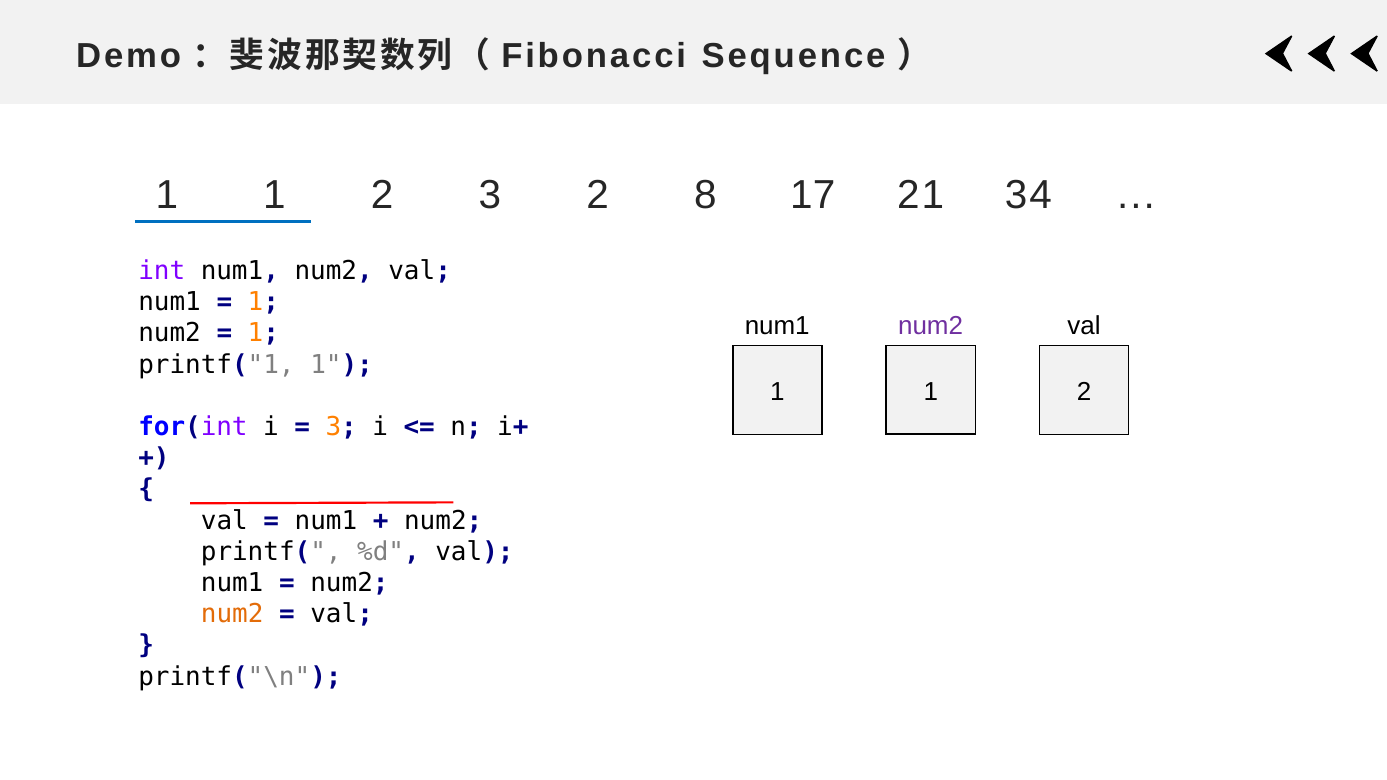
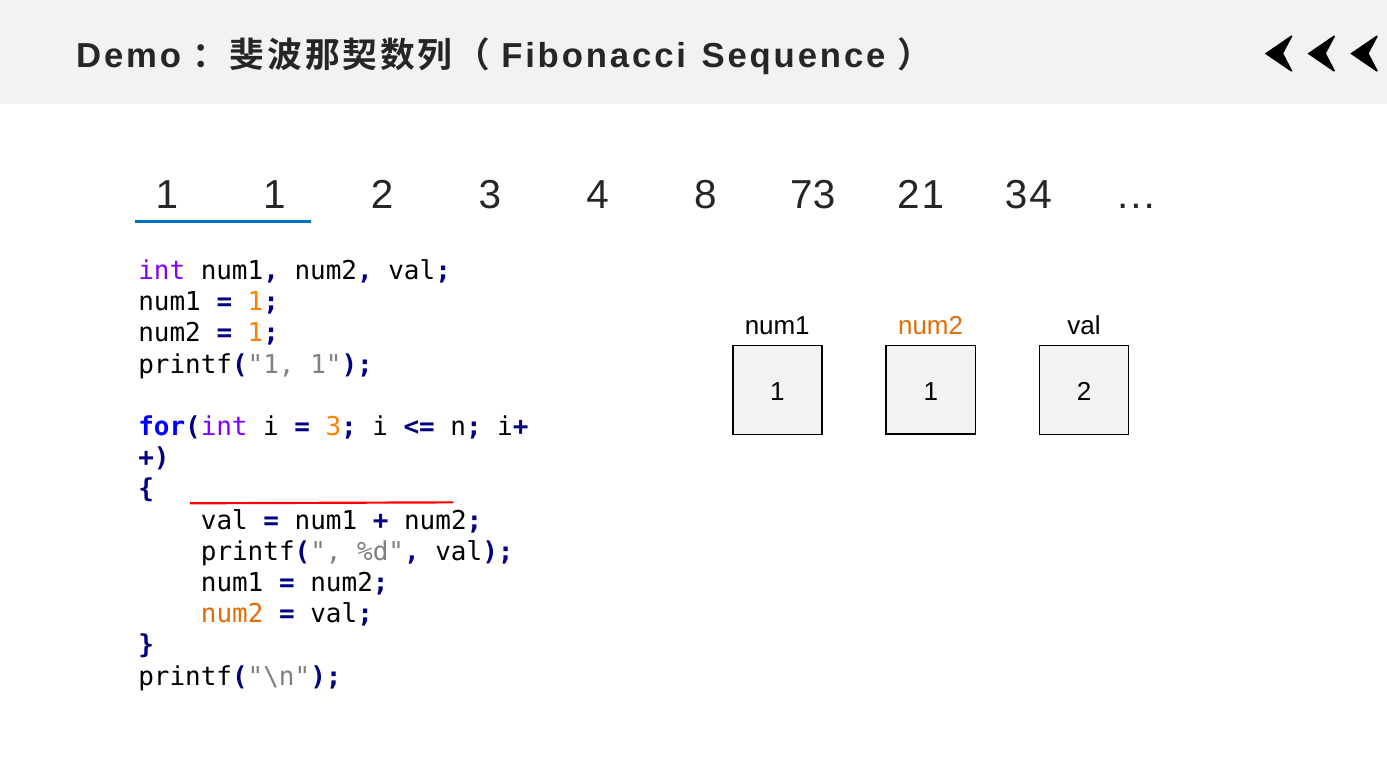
3 2: 2 -> 4
17: 17 -> 73
num2 at (931, 326) colour: purple -> orange
